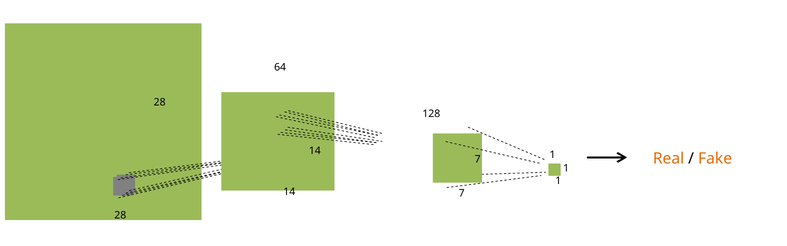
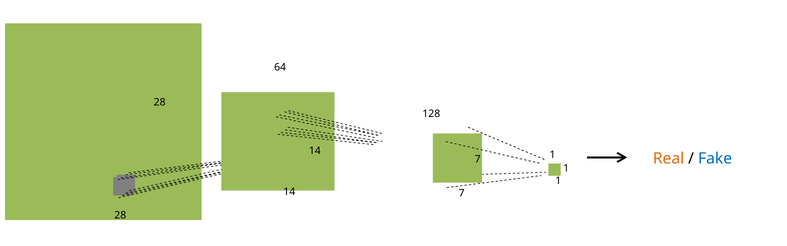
Fake colour: orange -> blue
